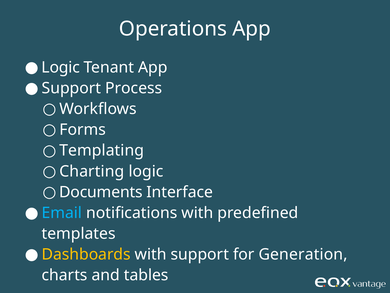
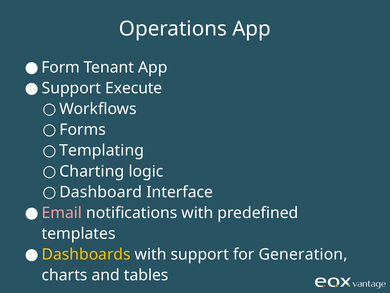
Logic at (61, 67): Logic -> Form
Process: Process -> Execute
Documents: Documents -> Dashboard
Email colour: light blue -> pink
